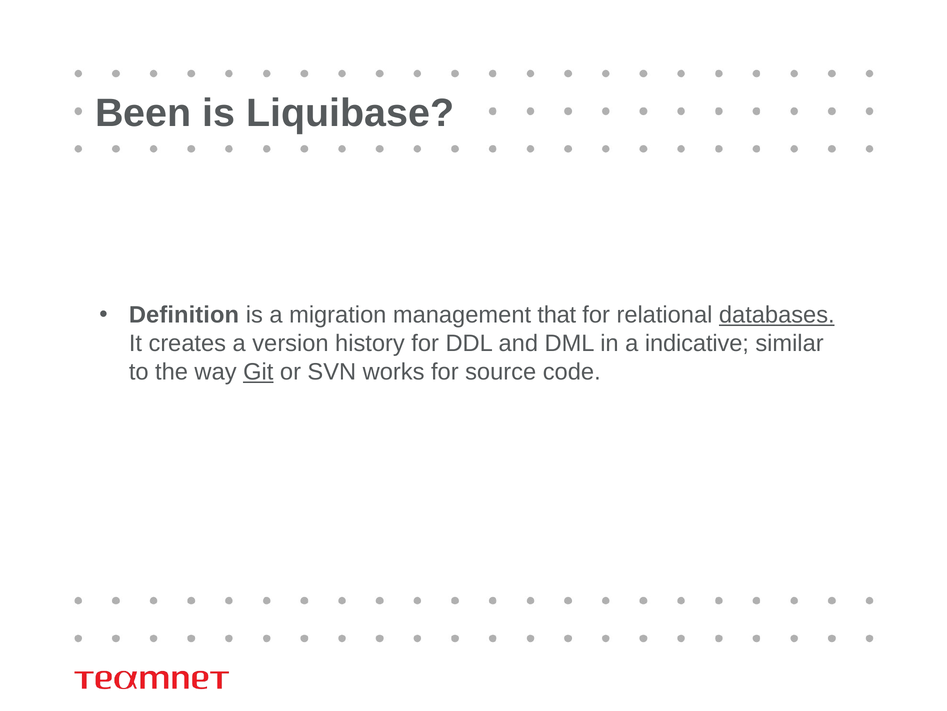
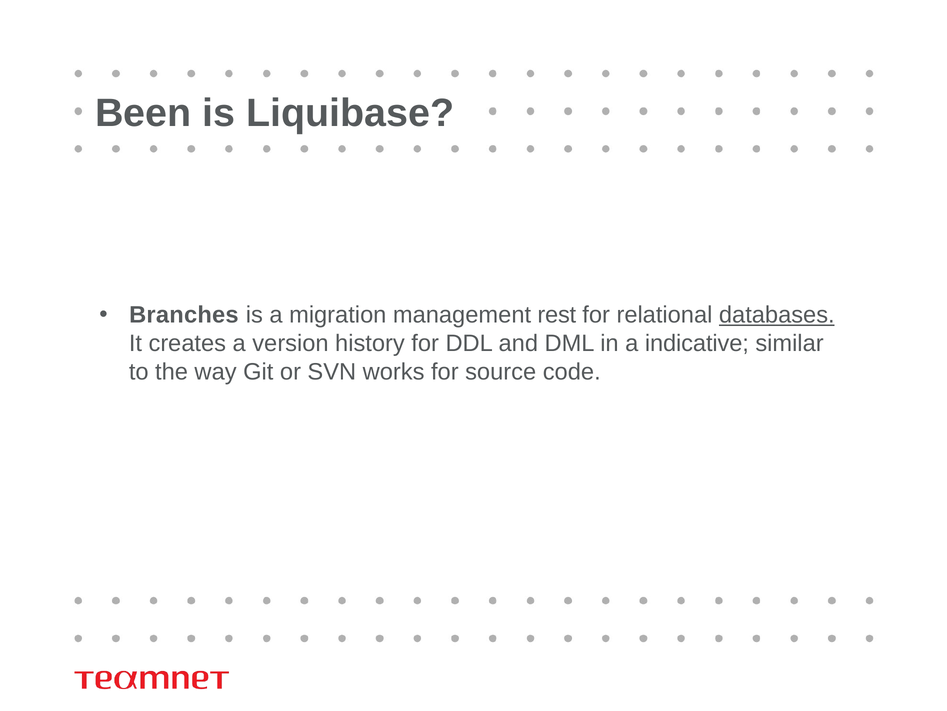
Definition: Definition -> Branches
that: that -> rest
Git underline: present -> none
